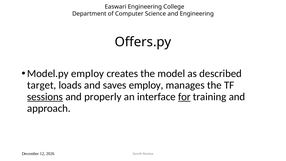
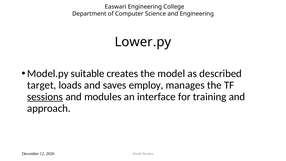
Offers.py: Offers.py -> Lower.py
Model.py employ: employ -> suitable
properly: properly -> modules
for underline: present -> none
